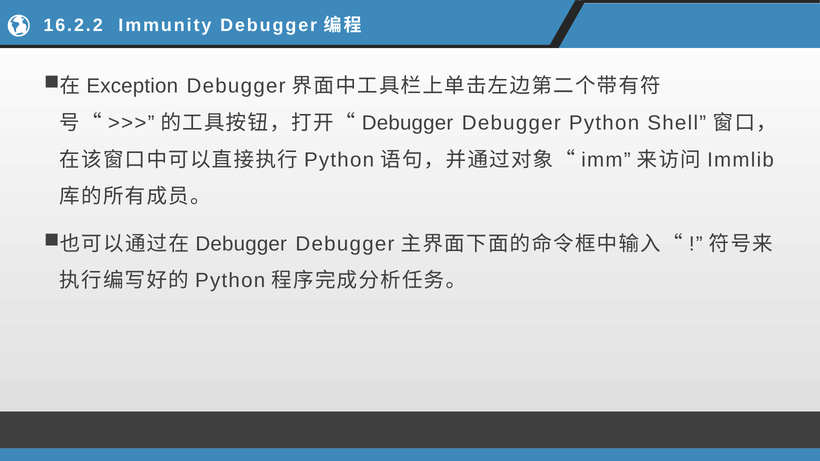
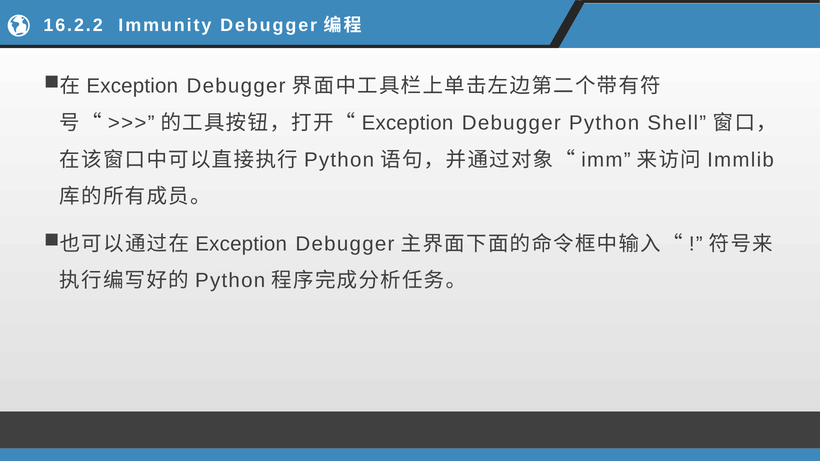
Debugger at (408, 123): Debugger -> Exception
Debugger at (241, 244): Debugger -> Exception
